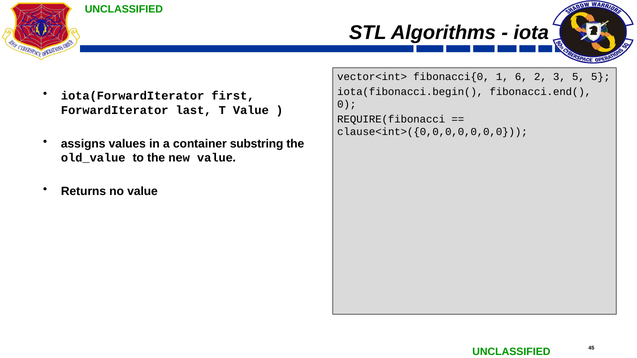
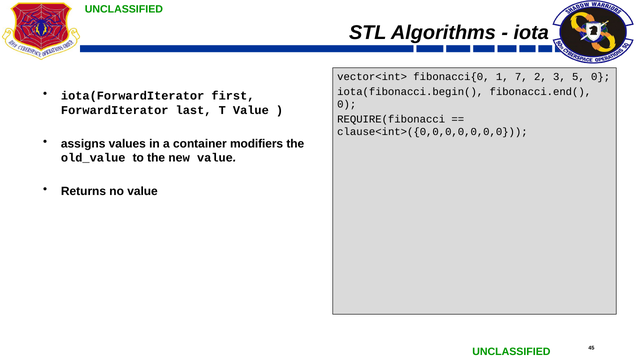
6: 6 -> 7
5 5: 5 -> 0
substring: substring -> modifiers
